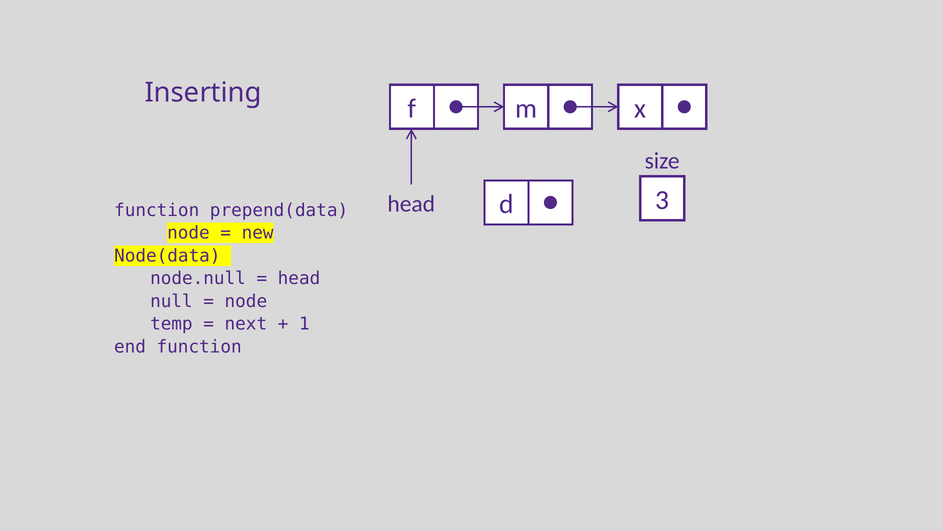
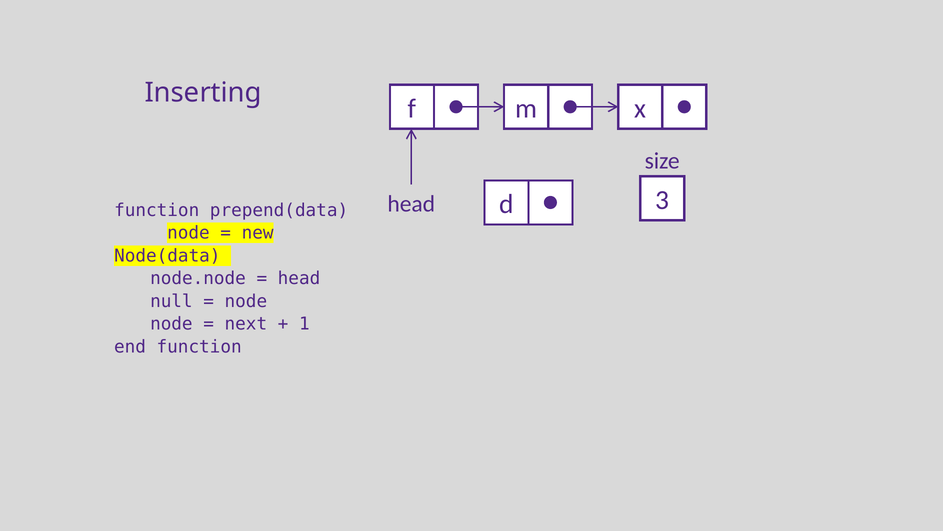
node.null: node.null -> node.node
temp at (171, 324): temp -> node
